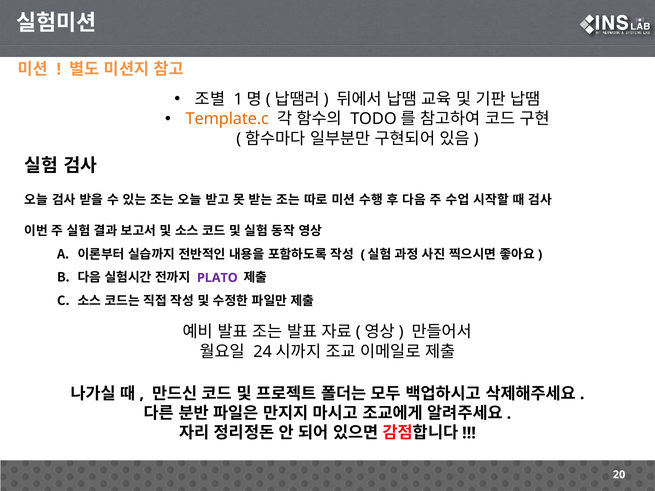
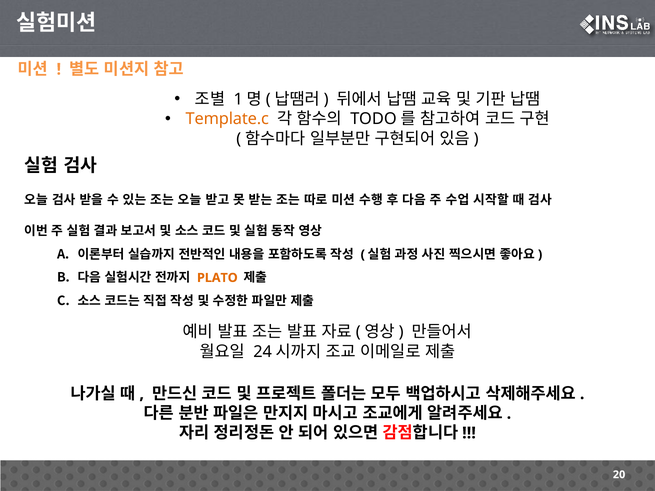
PLATO colour: purple -> orange
